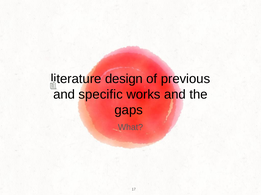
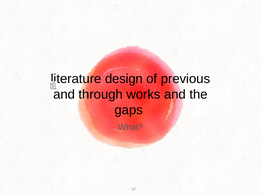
specific: specific -> through
